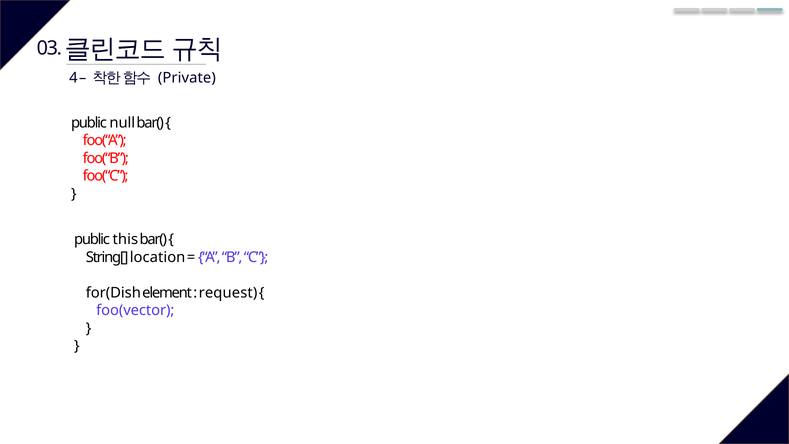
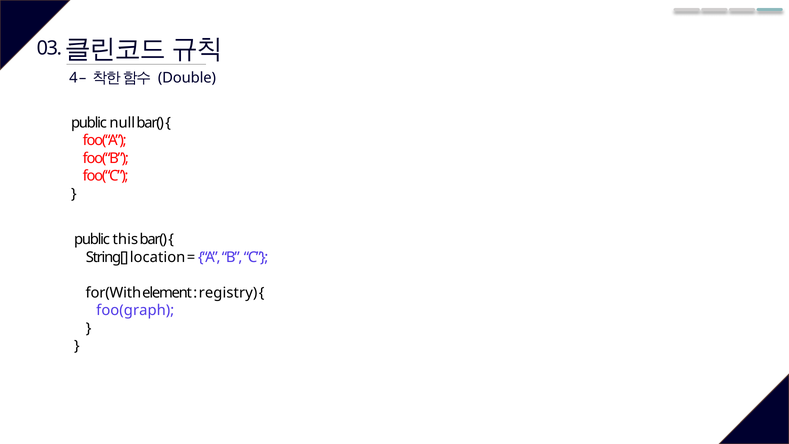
Private: Private -> Double
for(Dish: for(Dish -> for(With
request: request -> registry
foo(vector: foo(vector -> foo(graph
